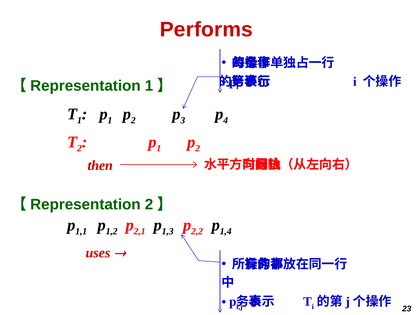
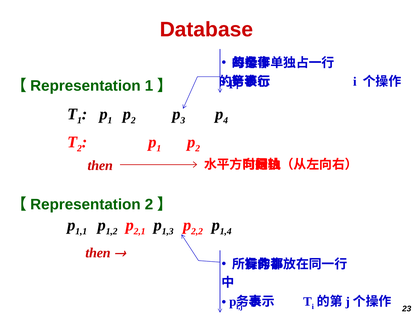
Performs: Performs -> Database
uses at (98, 253): uses -> then
